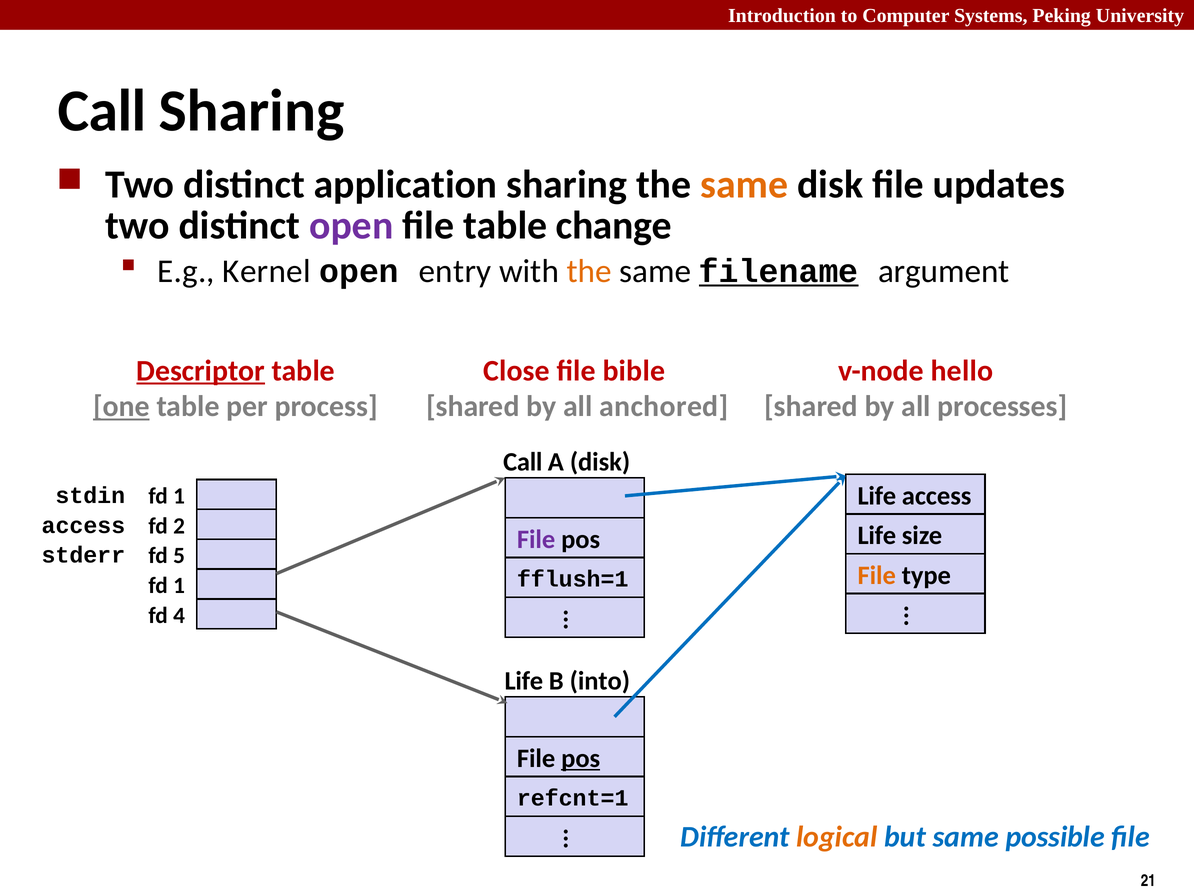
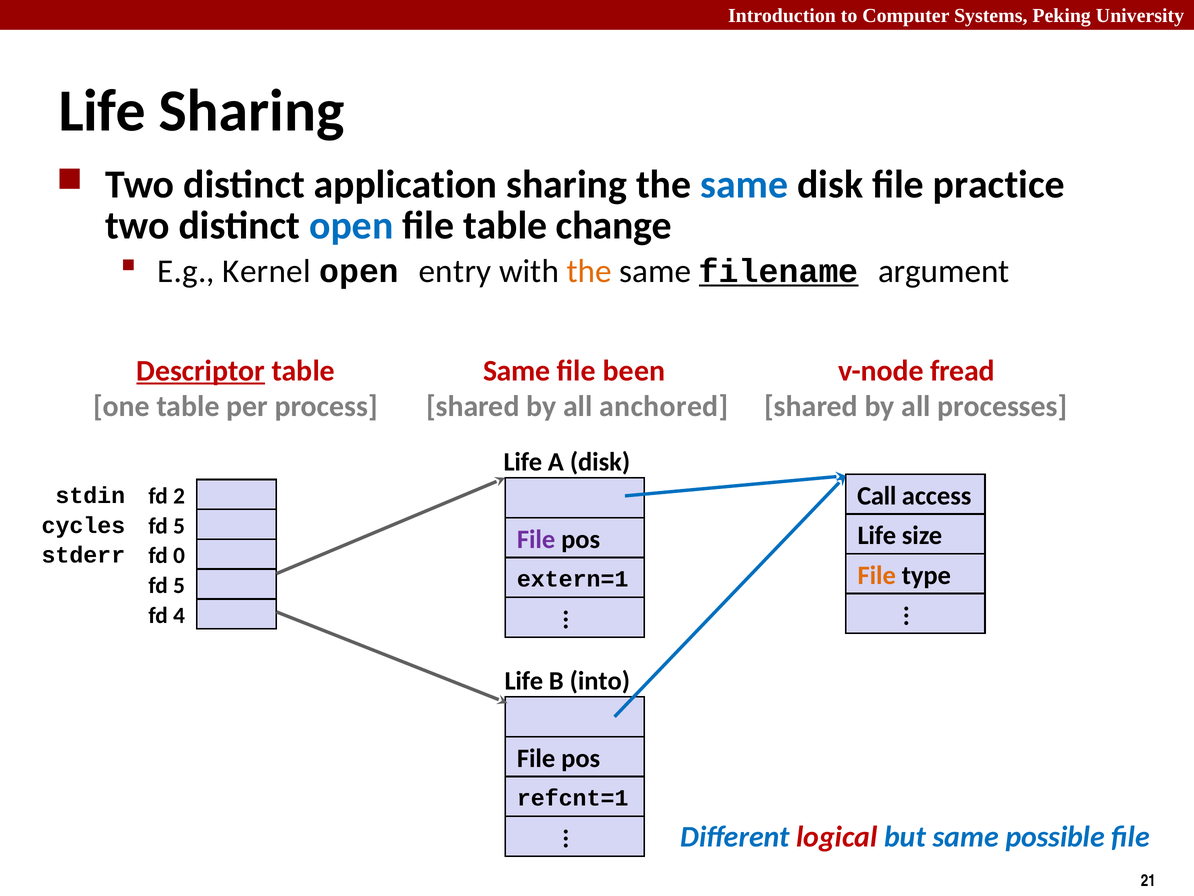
Call at (102, 111): Call -> Life
same at (744, 185) colour: orange -> blue
updates: updates -> practice
open at (351, 225) colour: purple -> blue
Close at (517, 371): Close -> Same
bible: bible -> been
hello: hello -> fread
one underline: present -> none
Call at (523, 462): Call -> Life
1 at (179, 496): 1 -> 2
stdin Life: Life -> Call
2 at (179, 526): 2 -> 5
access at (83, 525): access -> cycles
5: 5 -> 0
fflush=1: fflush=1 -> extern=1
1 at (179, 585): 1 -> 5
pos at (581, 758) underline: present -> none
logical colour: orange -> red
